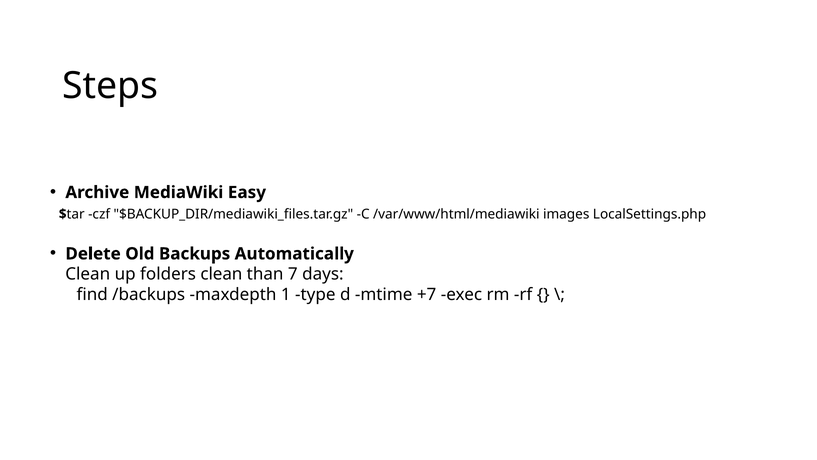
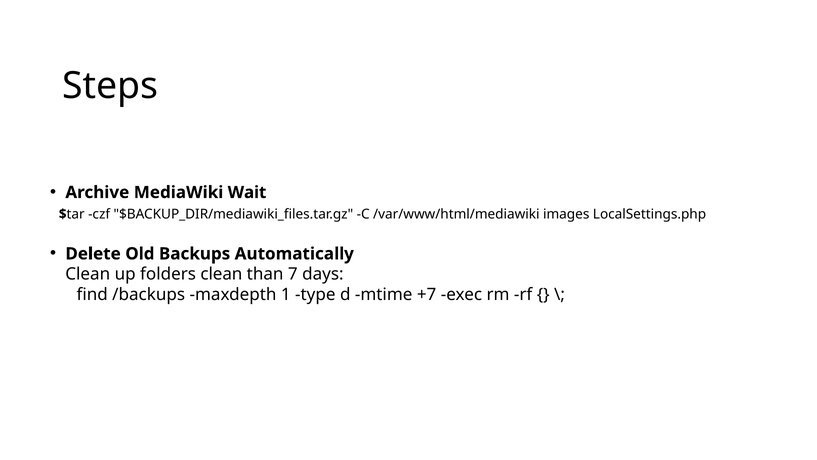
Easy: Easy -> Wait
